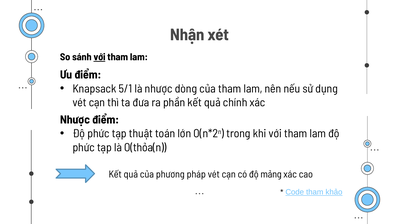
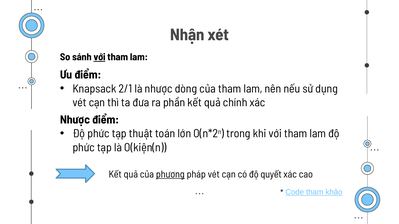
5/1: 5/1 -> 2/1
O(thỏa(n: O(thỏa(n -> O(kiện(n
phương underline: none -> present
mảng: mảng -> quyết
